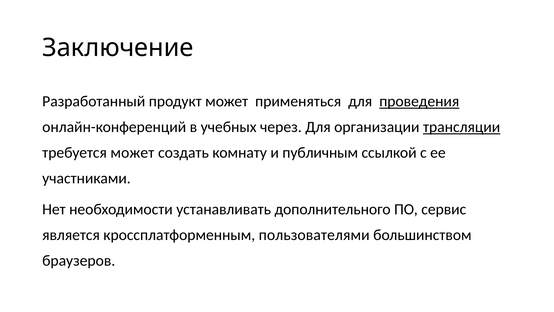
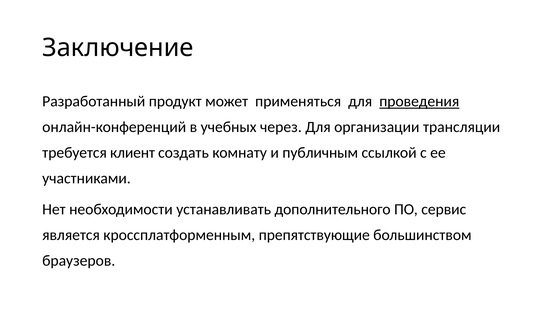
трансляции underline: present -> none
требуется может: может -> клиент
пользователями: пользователями -> препятствующие
